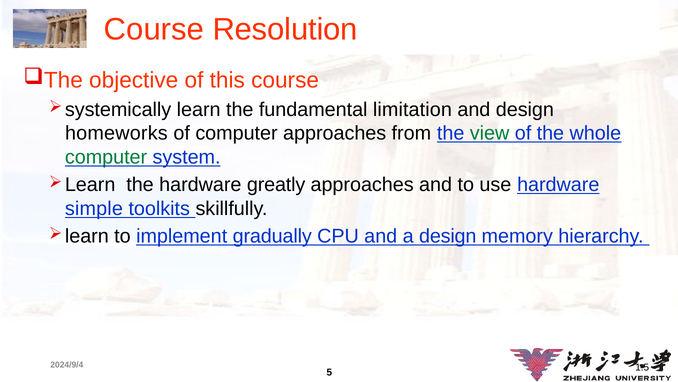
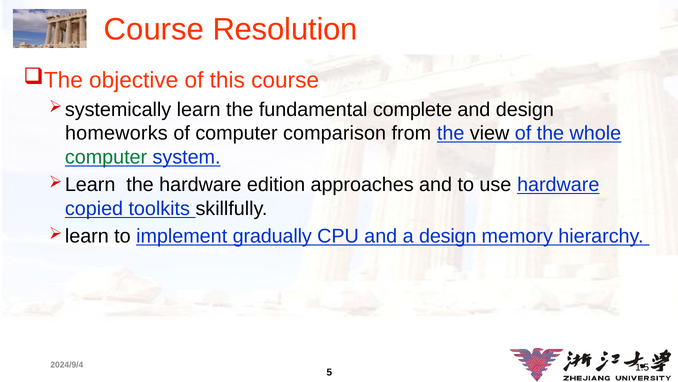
limitation: limitation -> complete
computer approaches: approaches -> comparison
view colour: green -> black
greatly: greatly -> edition
simple: simple -> copied
